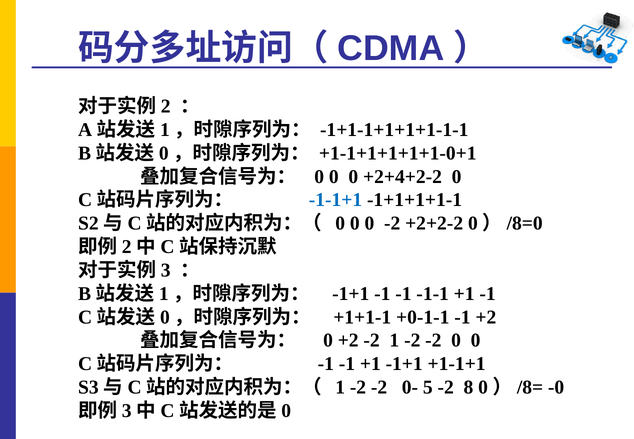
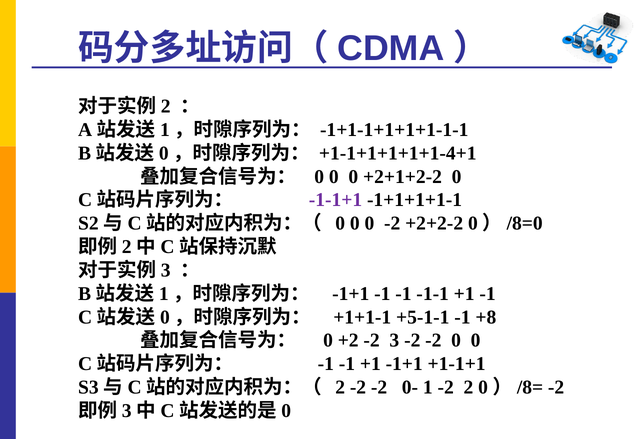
+1-1+1+1+1+1-0+1: +1-1+1+1+1+1-0+1 -> +1-1+1+1+1+1-4+1
+2+4+2-2: +2+4+2-2 -> +2+1+2-2
-1-1+1 colour: blue -> purple
+0-1-1: +0-1-1 -> +5-1-1
-1 +2: +2 -> +8
-2 1: 1 -> 3
1 at (340, 387): 1 -> 2
5: 5 -> 1
-2 8: 8 -> 2
0）/8= -0: -0 -> -2
